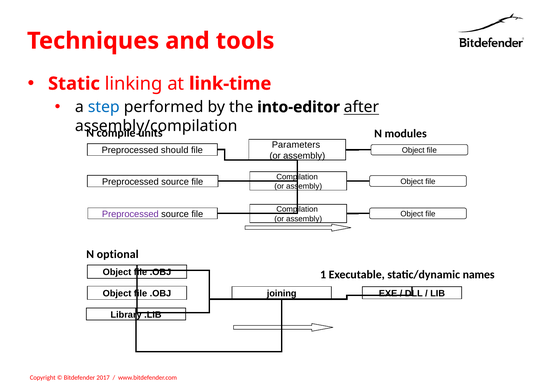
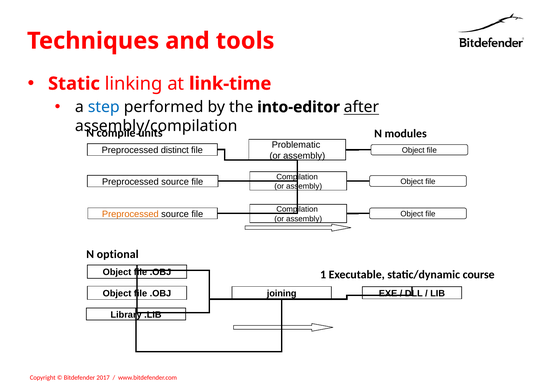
Parameters: Parameters -> Problematic
should: should -> distinct
Preprocessed at (130, 214) colour: purple -> orange
names: names -> course
